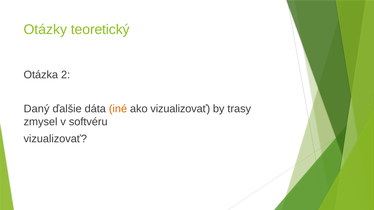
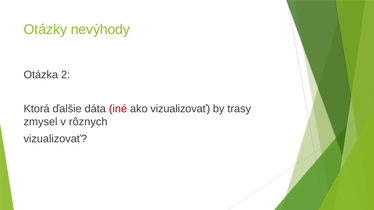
teoretický: teoretický -> nevýhody
Daný: Daný -> Ktorá
iné colour: orange -> red
softvéru: softvéru -> rôznych
